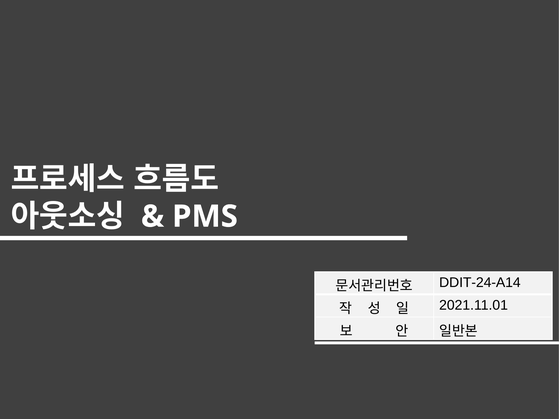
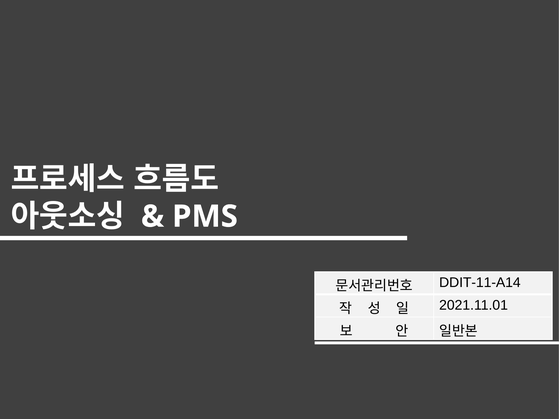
DDIT-24-A14: DDIT-24-A14 -> DDIT-11-A14
